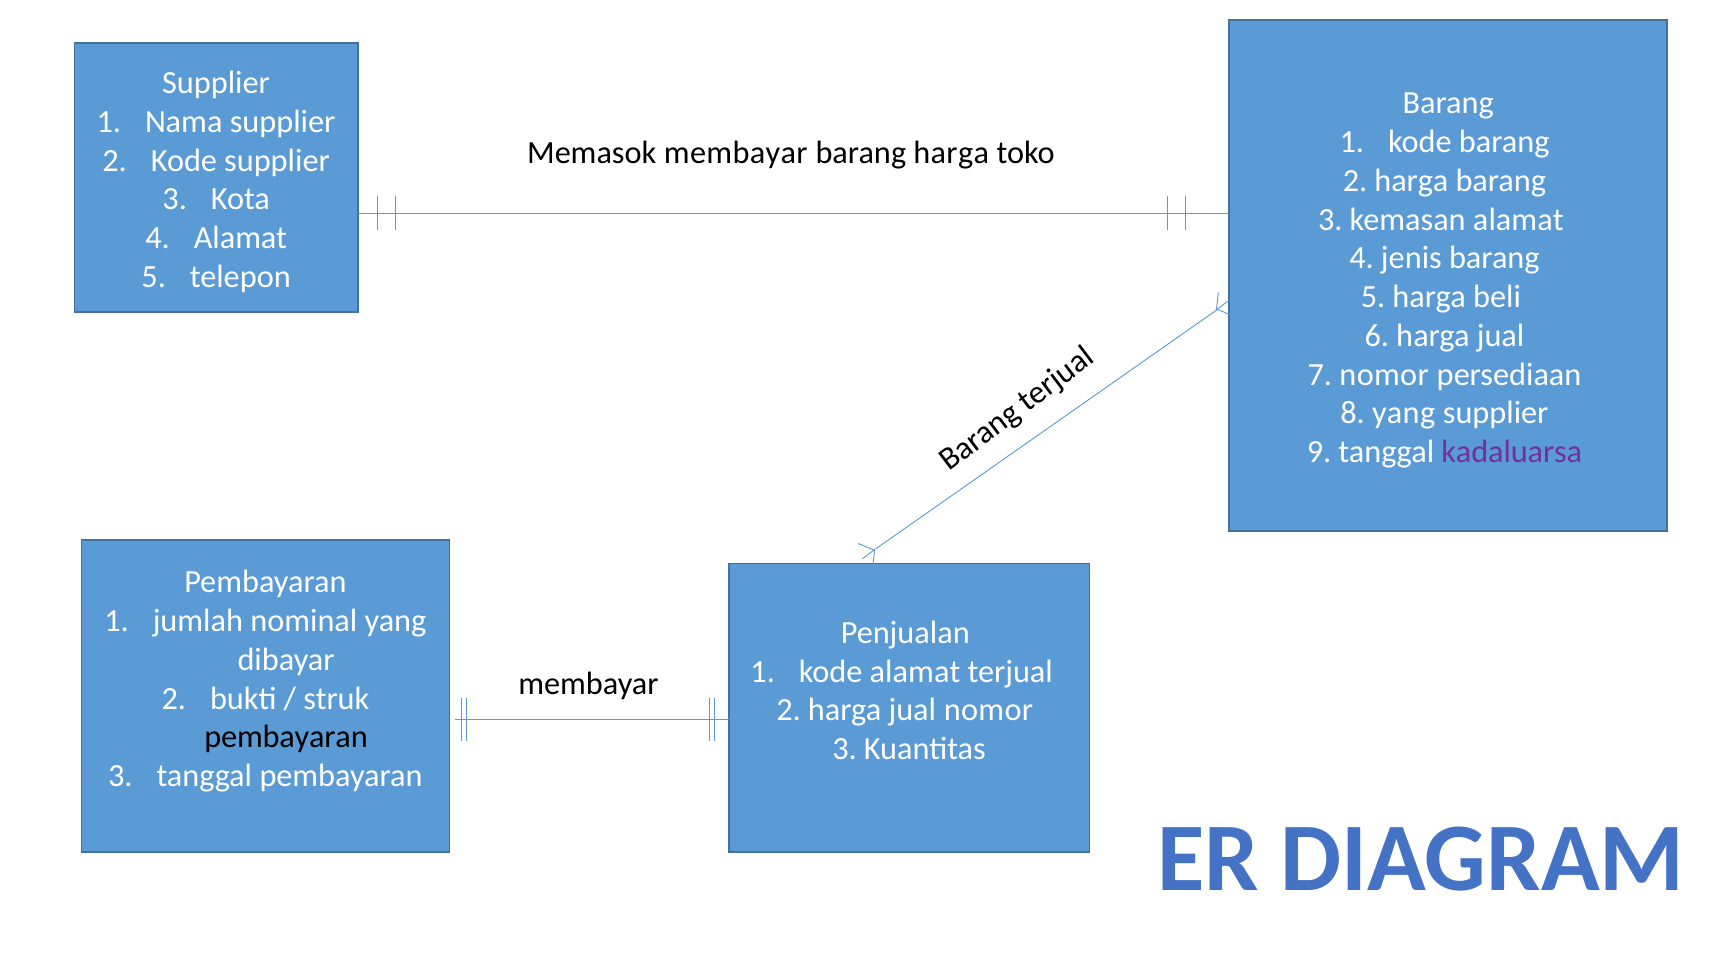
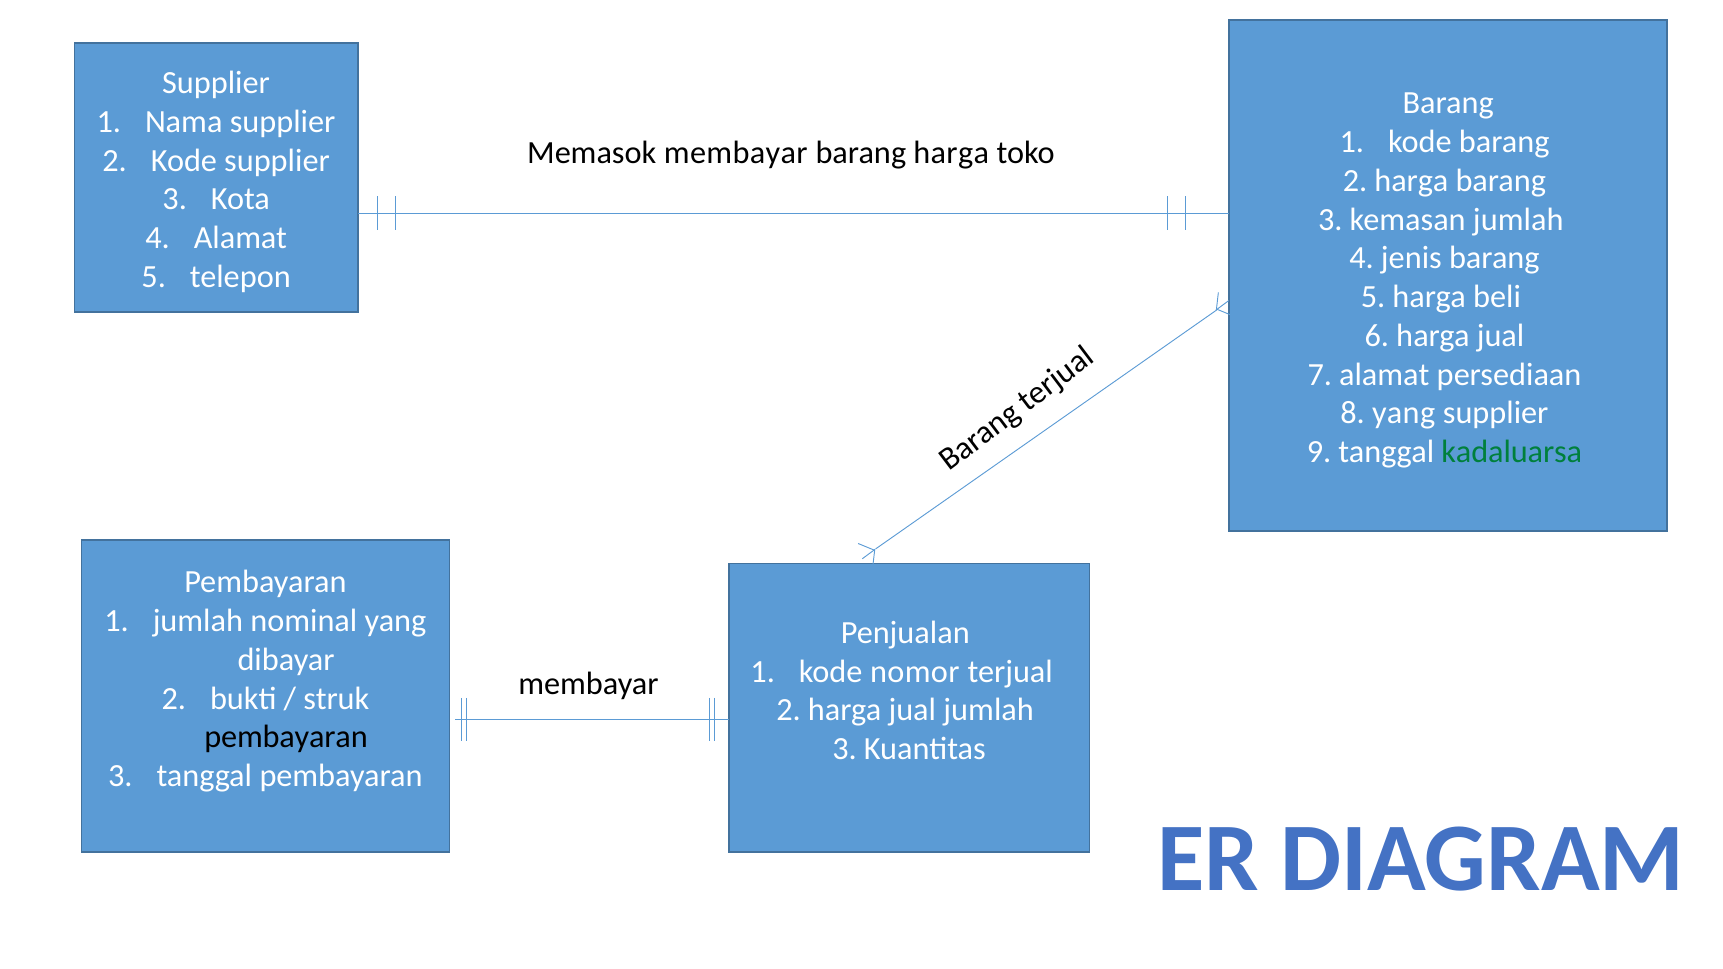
kemasan alamat: alamat -> jumlah
7 nomor: nomor -> alamat
kadaluarsa colour: purple -> green
kode alamat: alamat -> nomor
jual nomor: nomor -> jumlah
